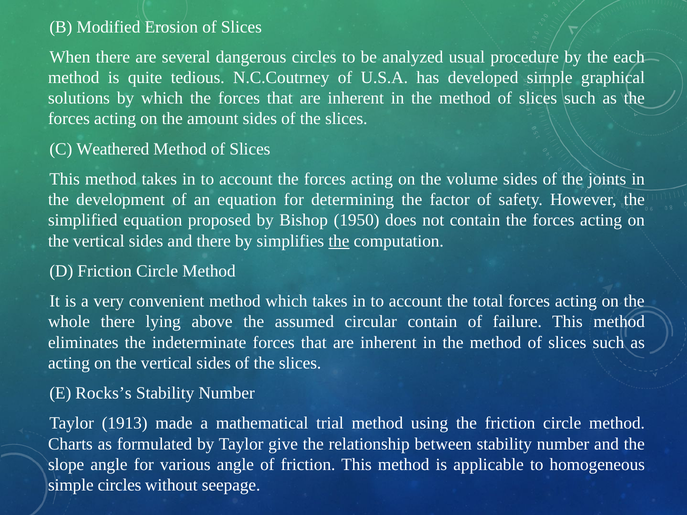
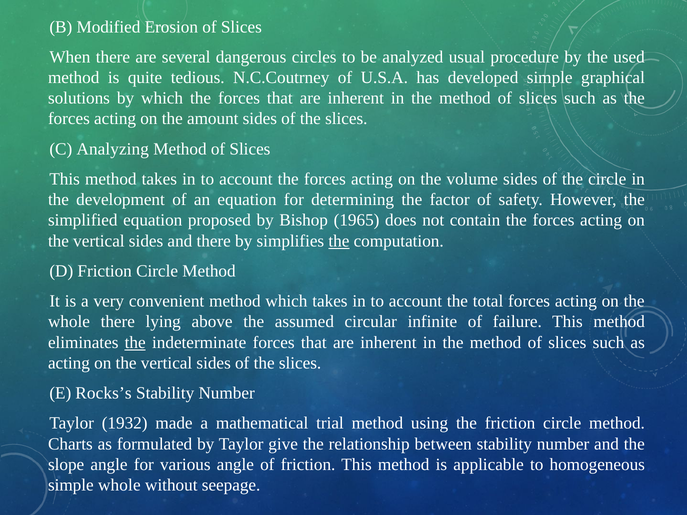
each: each -> used
Weathered: Weathered -> Analyzing
the joints: joints -> circle
1950: 1950 -> 1965
circular contain: contain -> infinite
the at (135, 343) underline: none -> present
1913: 1913 -> 1932
simple circles: circles -> whole
